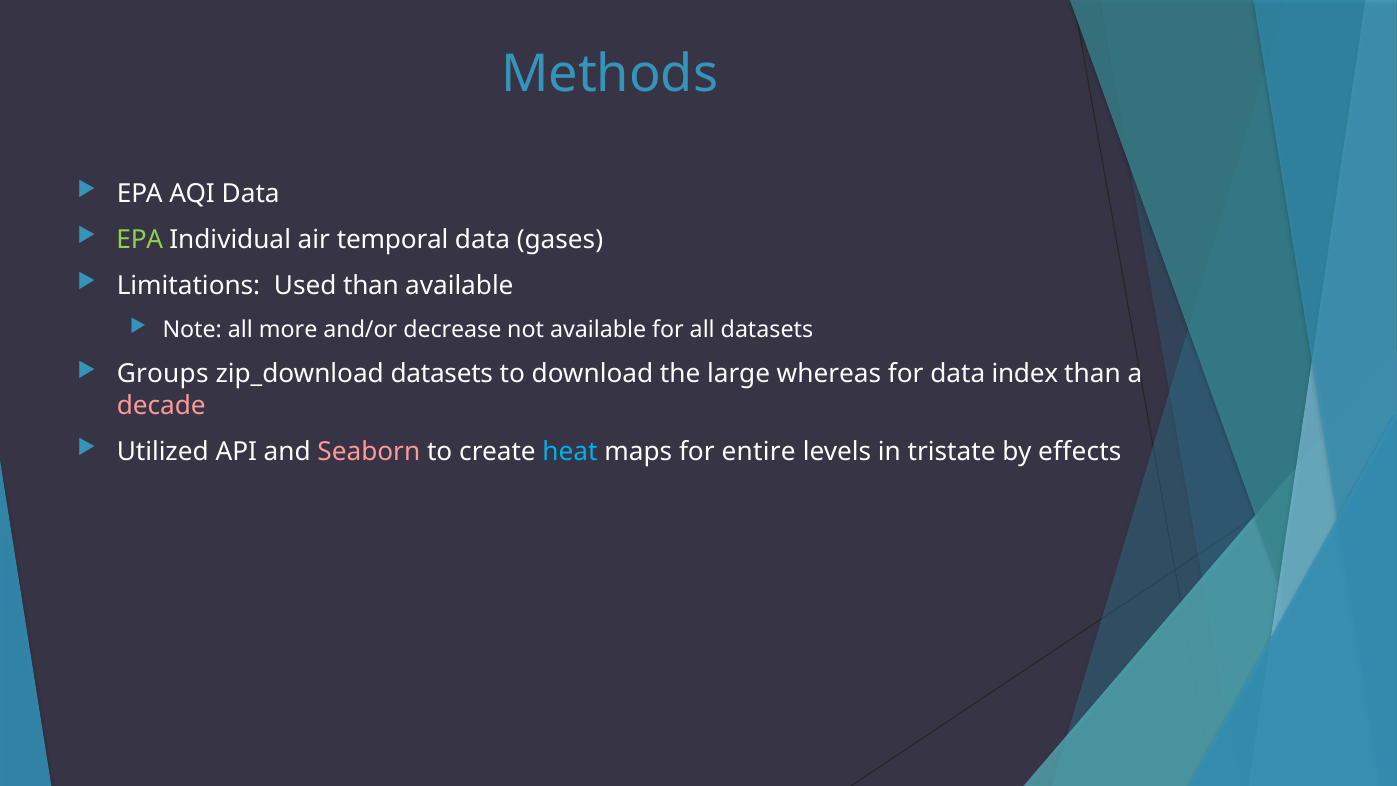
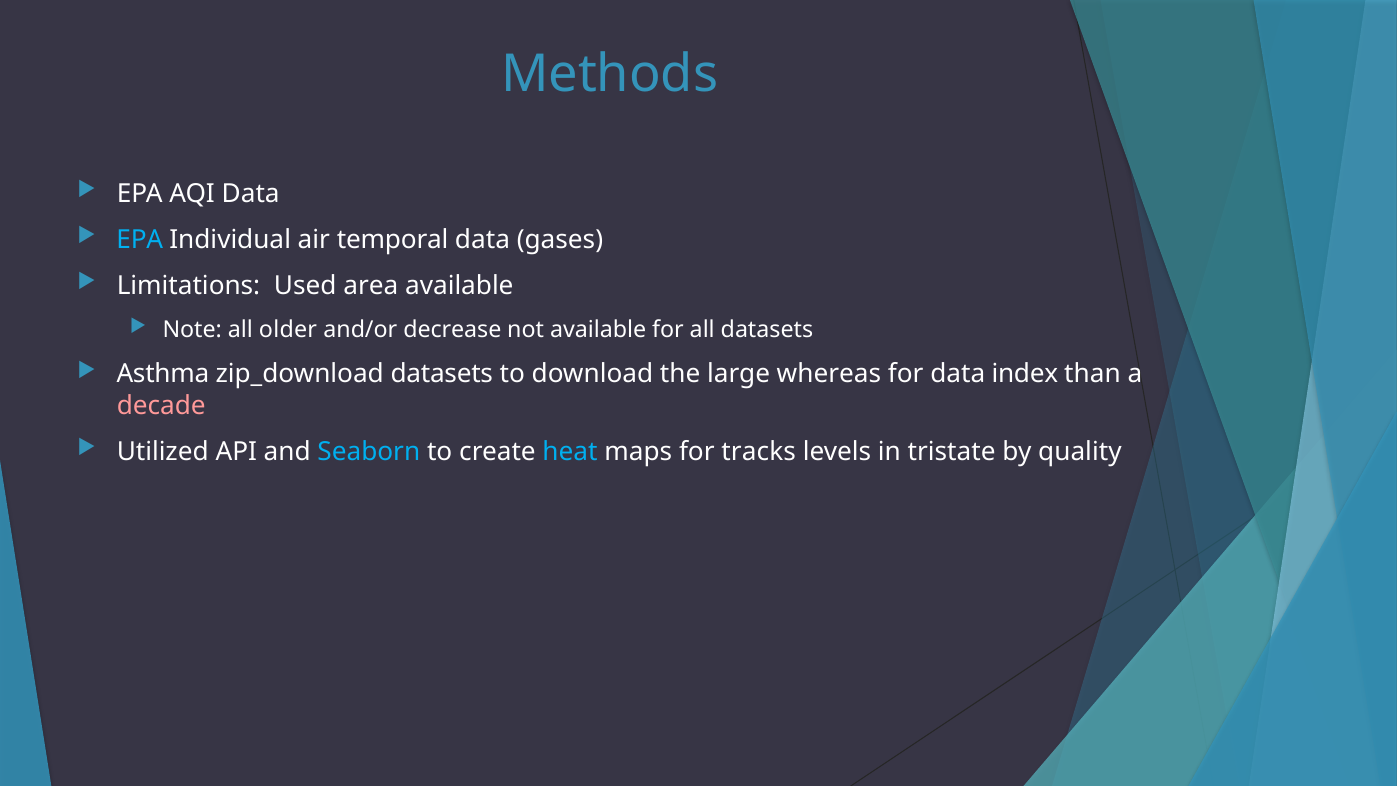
EPA at (140, 239) colour: light green -> light blue
Used than: than -> area
more: more -> older
Groups: Groups -> Asthma
Seaborn colour: pink -> light blue
entire: entire -> tracks
effects: effects -> quality
